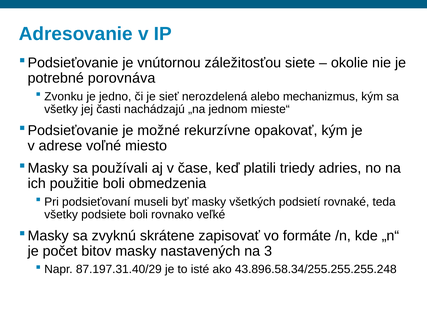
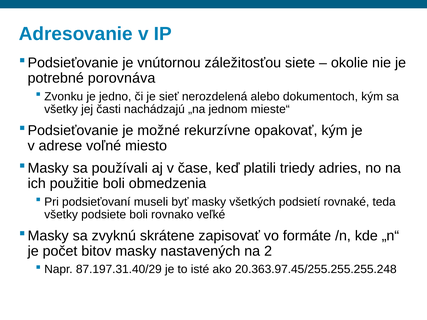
mechanizmus: mechanizmus -> dokumentoch
3: 3 -> 2
43.896.58.34/255.255.255.248: 43.896.58.34/255.255.255.248 -> 20.363.97.45/255.255.255.248
